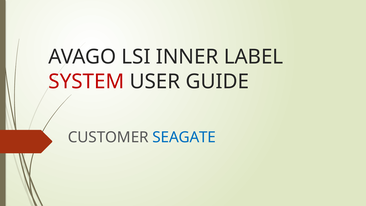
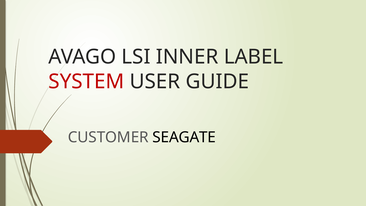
SEAGATE colour: blue -> black
